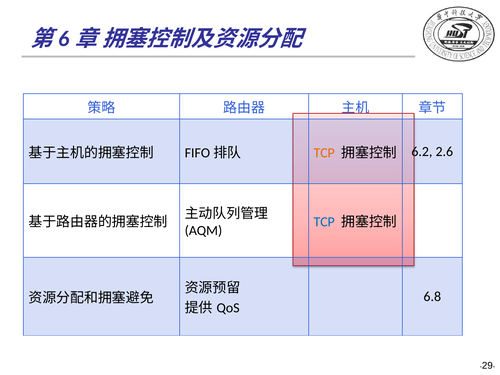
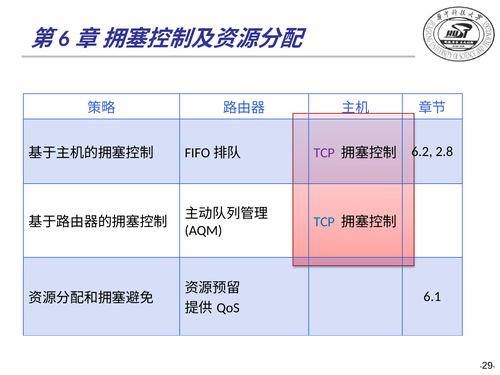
TCP at (324, 153) colour: orange -> purple
2.6: 2.6 -> 2.8
6.8: 6.8 -> 6.1
